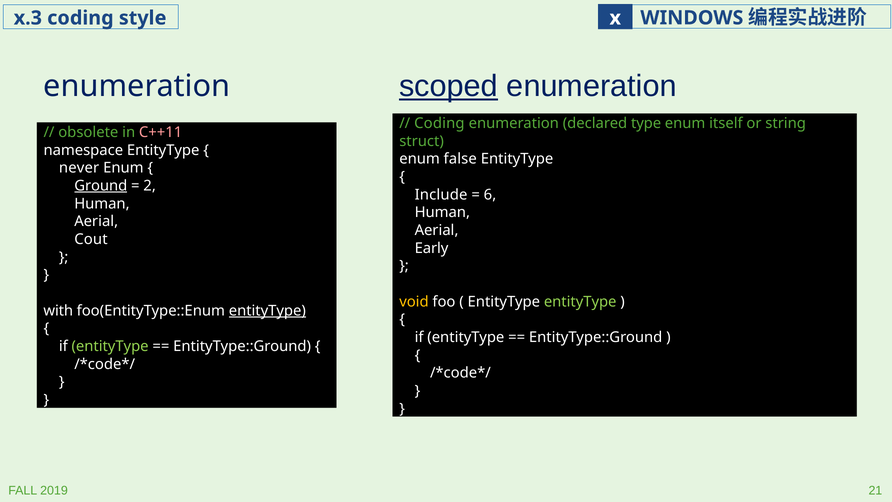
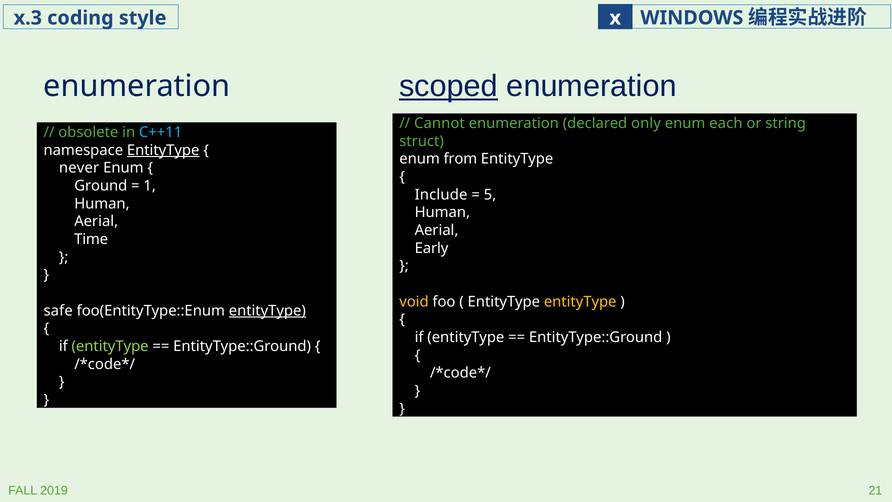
Coding at (439, 123): Coding -> Cannot
type: type -> only
itself: itself -> each
C++11 colour: pink -> light blue
EntityType at (163, 150) underline: none -> present
false: false -> from
Ground underline: present -> none
2: 2 -> 1
6: 6 -> 5
Cout: Cout -> Time
entityType at (580, 302) colour: light green -> yellow
with: with -> safe
